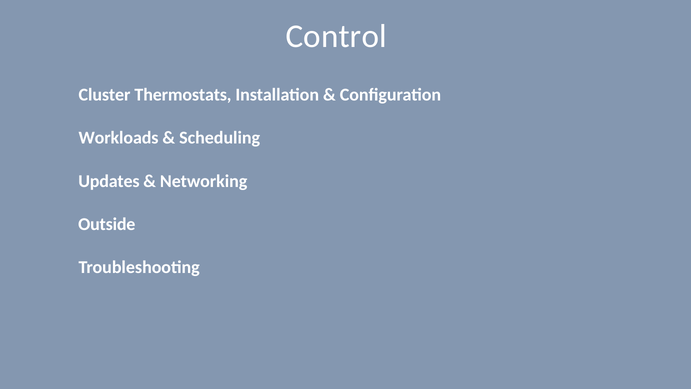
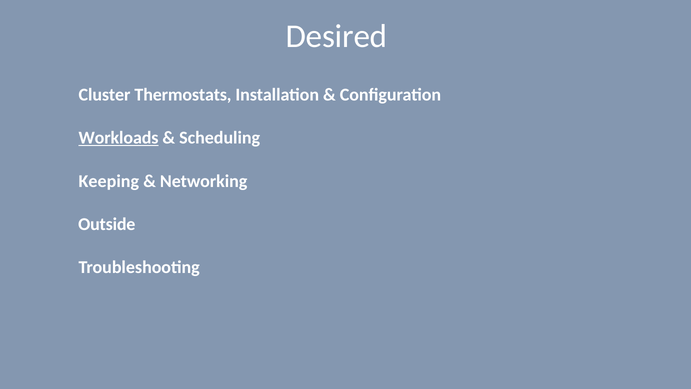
Control: Control -> Desired
Workloads underline: none -> present
Updates: Updates -> Keeping
